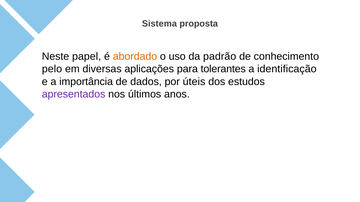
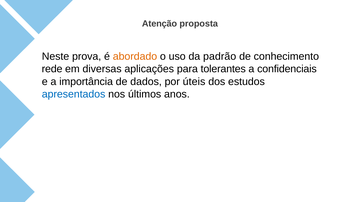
Sistema: Sistema -> Atenção
papel: papel -> prova
pelo: pelo -> rede
identificação: identificação -> confidenciais
apresentados colour: purple -> blue
